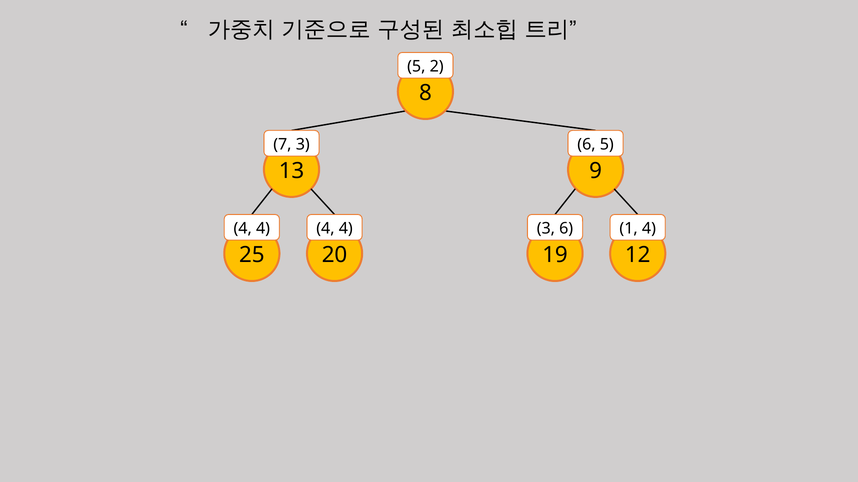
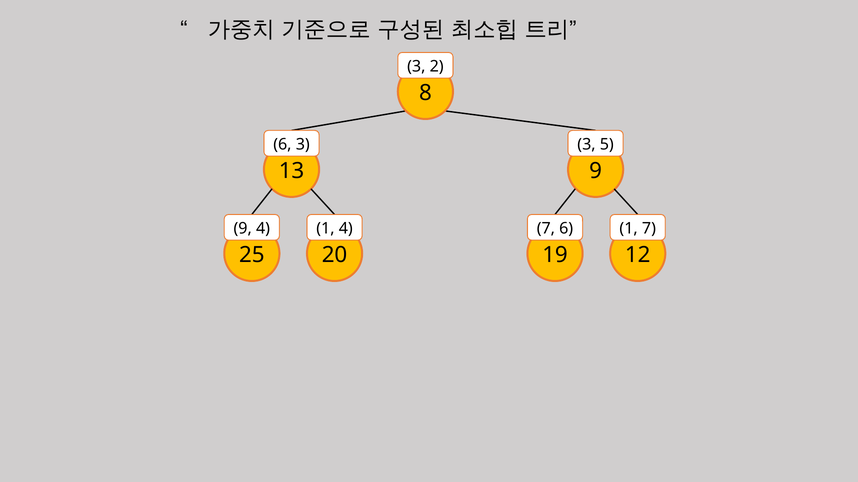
5 at (416, 66): 5 -> 3
7 at (282, 145): 7 -> 6
6 at (586, 145): 6 -> 3
4 at (243, 229): 4 -> 9
4 at (325, 229): 4 -> 1
3 at (546, 229): 3 -> 7
1 4: 4 -> 7
